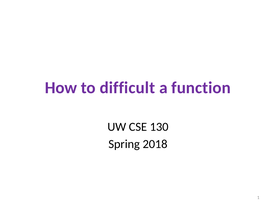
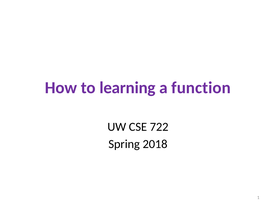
difficult: difficult -> learning
130: 130 -> 722
